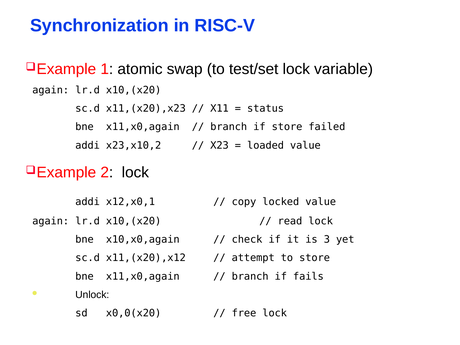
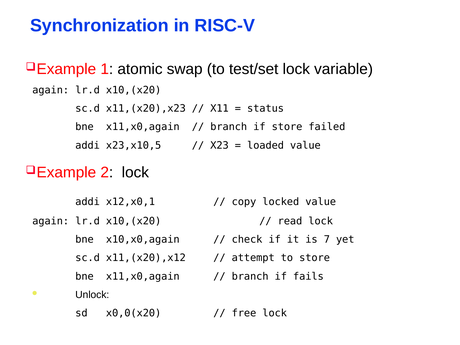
x23,x10,2: x23,x10,2 -> x23,x10,5
3: 3 -> 7
